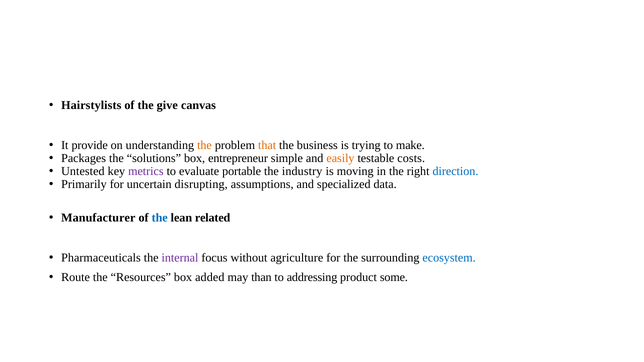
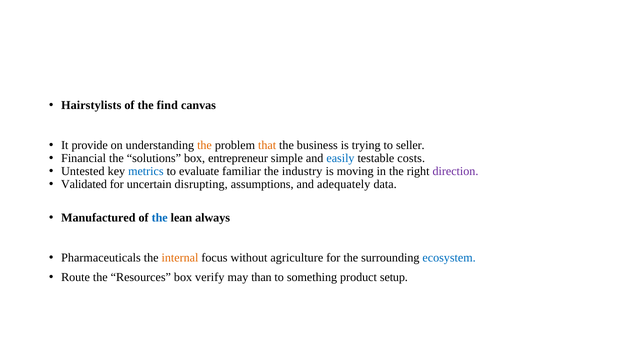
give: give -> find
make: make -> seller
Packages: Packages -> Financial
easily colour: orange -> blue
metrics colour: purple -> blue
portable: portable -> familiar
direction colour: blue -> purple
Primarily: Primarily -> Validated
specialized: specialized -> adequately
Manufacturer: Manufacturer -> Manufactured
related: related -> always
internal colour: purple -> orange
added: added -> verify
addressing: addressing -> something
some: some -> setup
